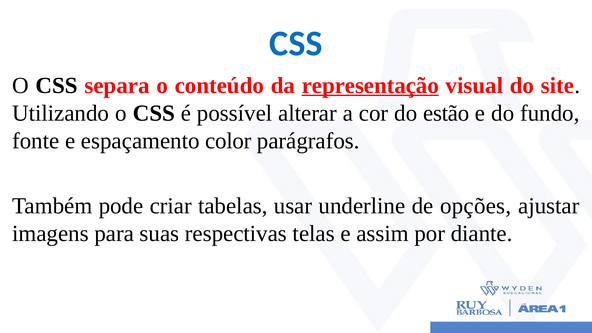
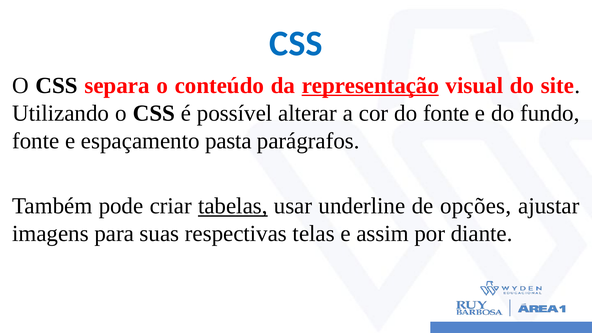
do estão: estão -> fonte
color: color -> pasta
tabelas underline: none -> present
